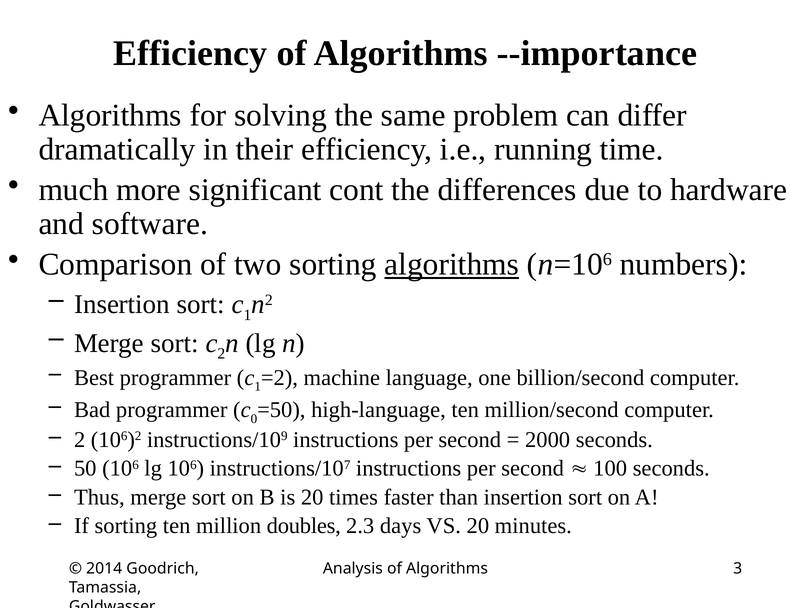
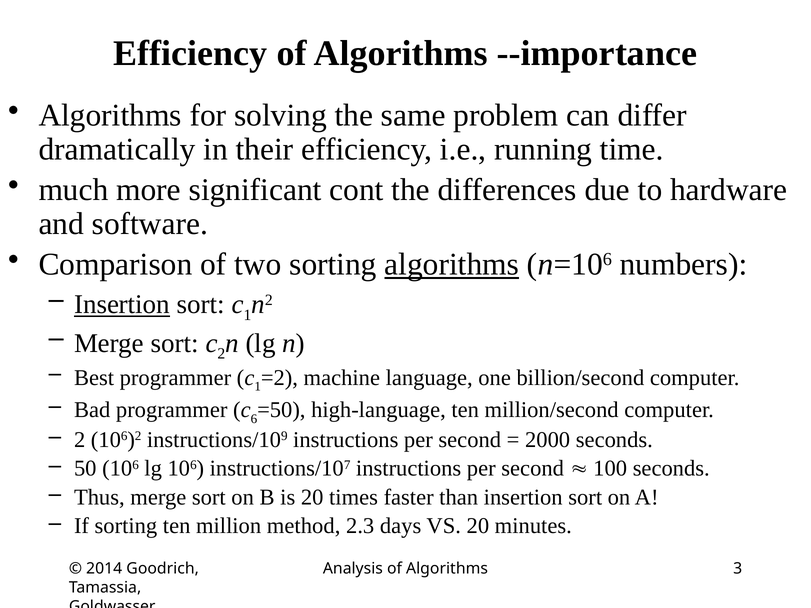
Insertion at (122, 305) underline: none -> present
0: 0 -> 6
doubles: doubles -> method
